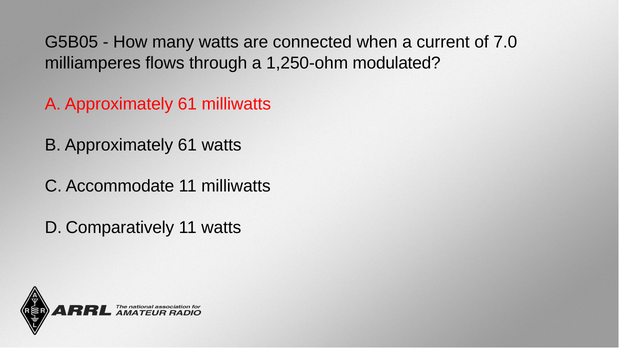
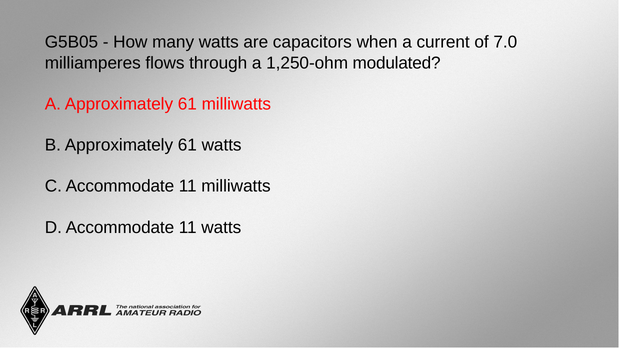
connected: connected -> capacitors
D Comparatively: Comparatively -> Accommodate
